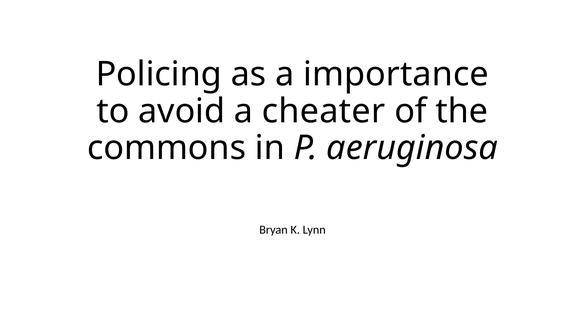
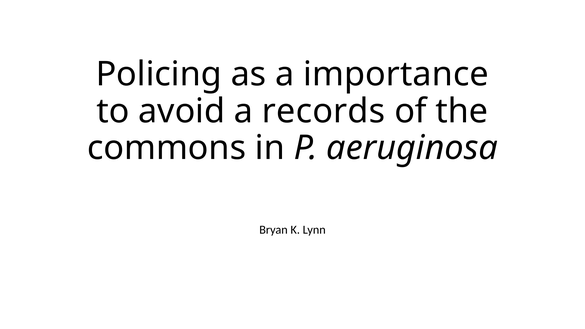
cheater: cheater -> records
